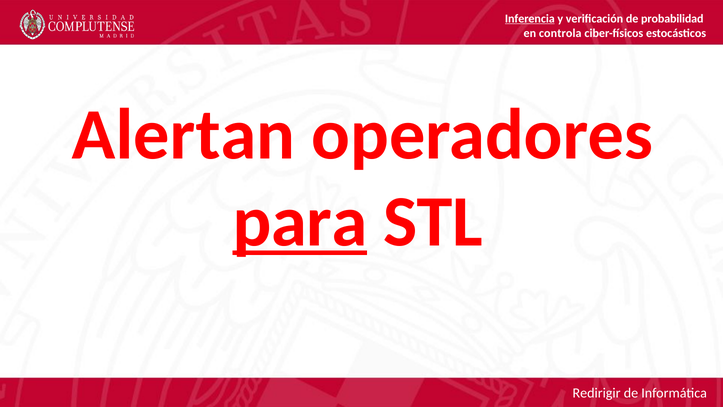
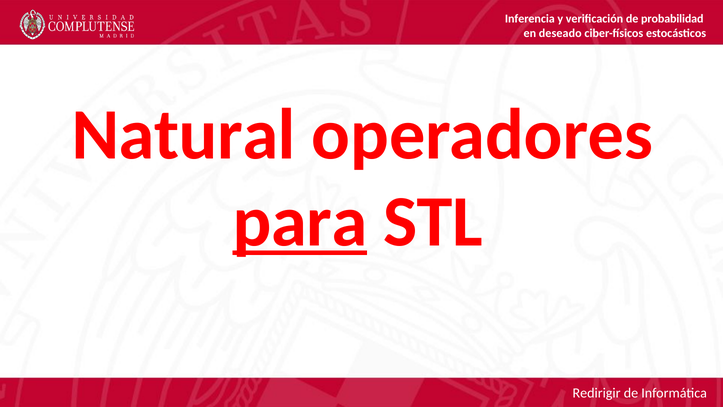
Inferencia underline: present -> none
controla: controla -> deseado
Alertan: Alertan -> Natural
